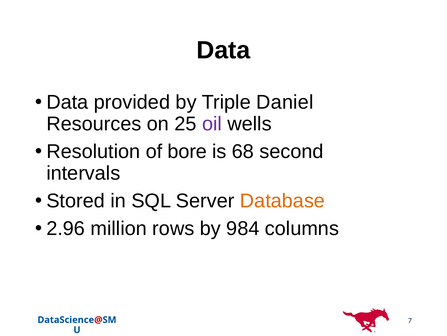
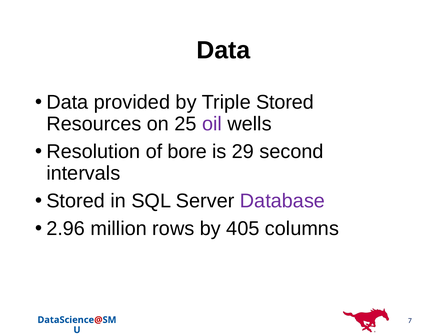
Triple Daniel: Daniel -> Stored
68: 68 -> 29
Database colour: orange -> purple
984: 984 -> 405
